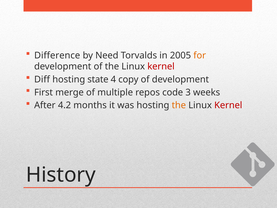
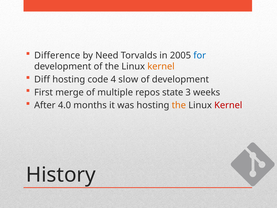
for colour: orange -> blue
kernel at (161, 66) colour: red -> orange
state: state -> code
copy: copy -> slow
code: code -> state
4.2: 4.2 -> 4.0
